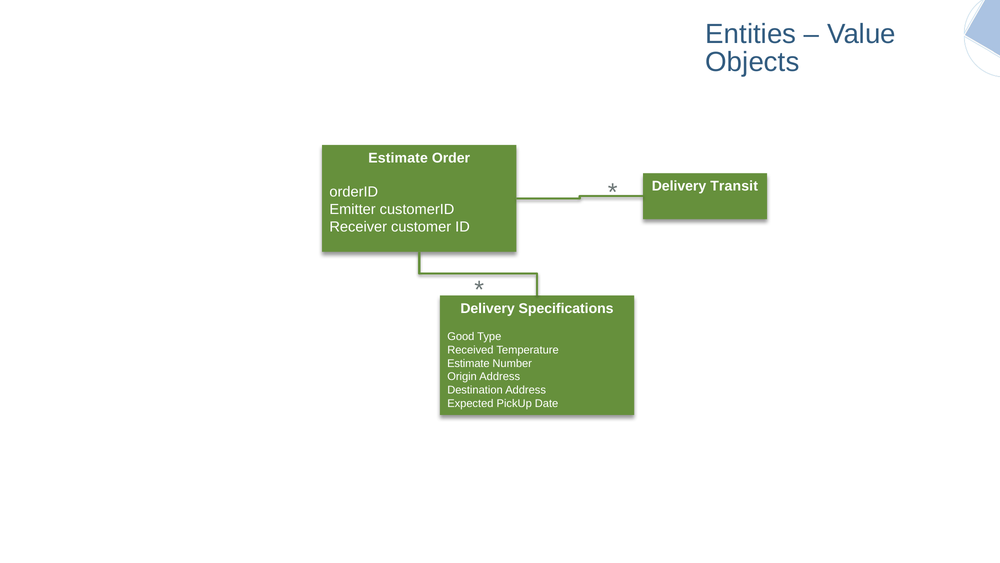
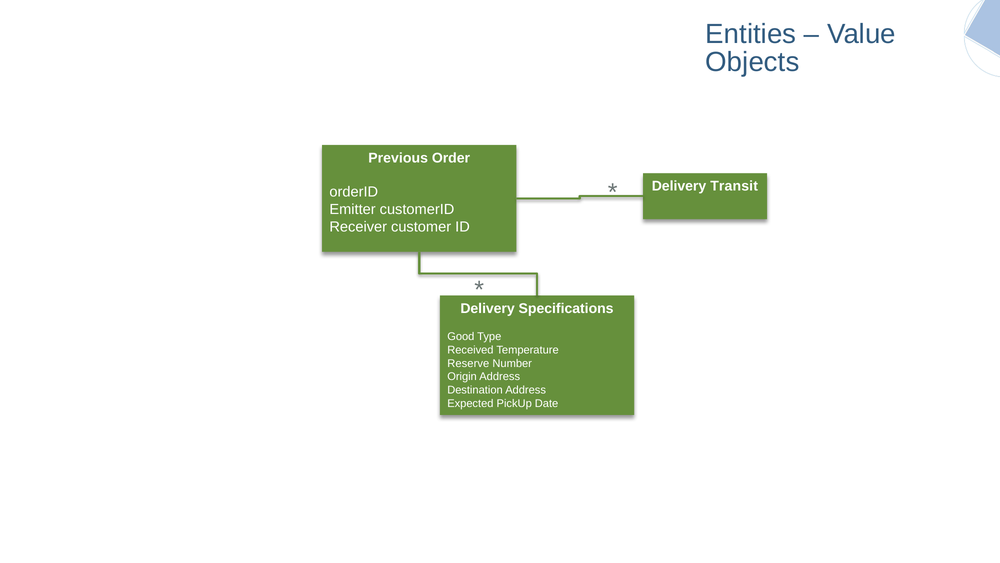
Estimate at (398, 158): Estimate -> Previous
Estimate at (468, 363): Estimate -> Reserve
